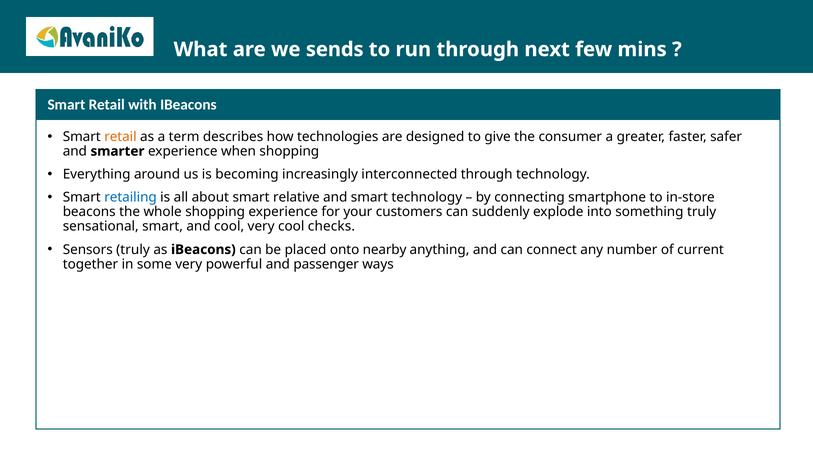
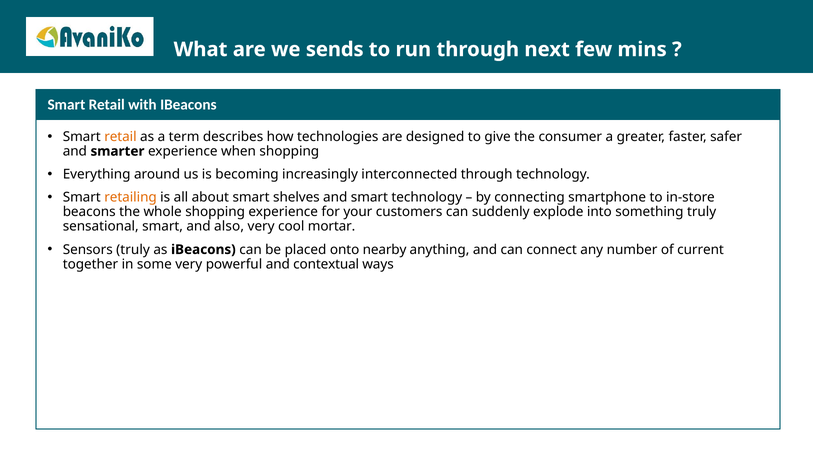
retailing colour: blue -> orange
relative: relative -> shelves
and cool: cool -> also
checks: checks -> mortar
passenger: passenger -> contextual
